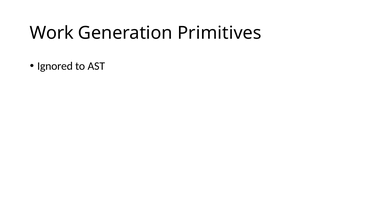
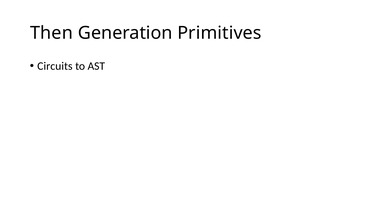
Work: Work -> Then
Ignored: Ignored -> Circuits
